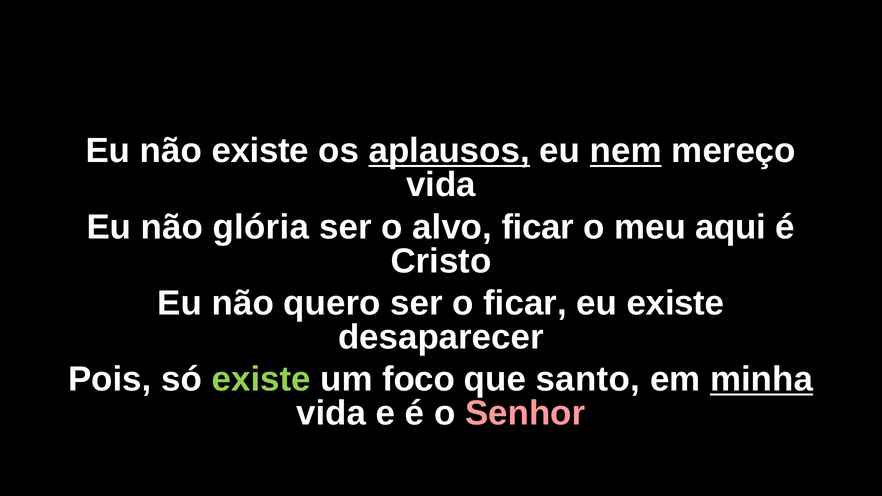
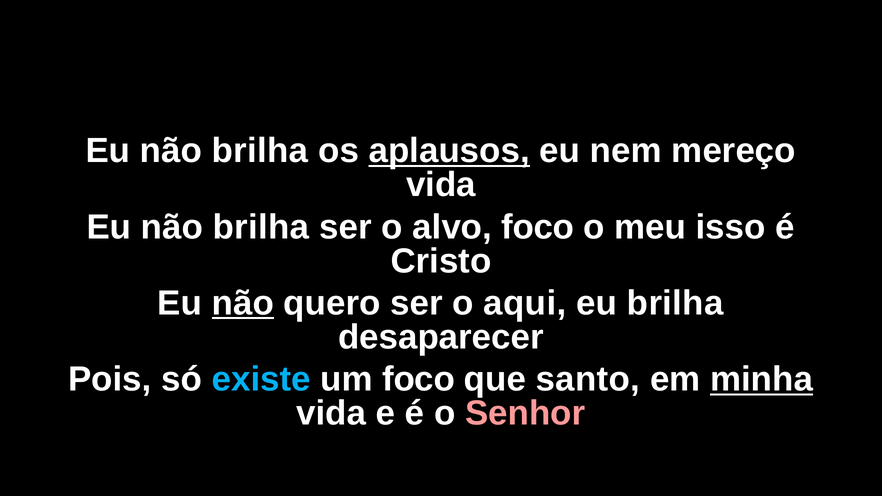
existe at (260, 151): existe -> brilha
nem underline: present -> none
glória at (261, 227): glória -> brilha
alvo ficar: ficar -> foco
aqui: aqui -> isso
não at (243, 303) underline: none -> present
o ficar: ficar -> aqui
eu existe: existe -> brilha
existe at (261, 379) colour: light green -> light blue
